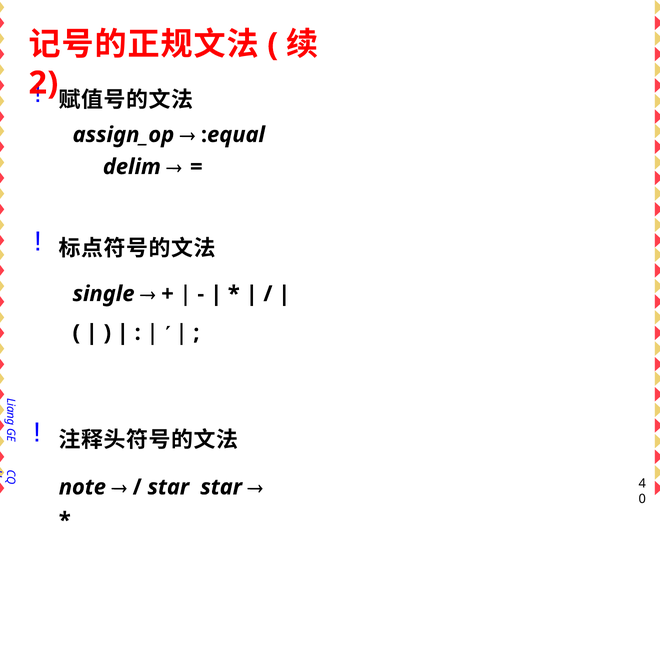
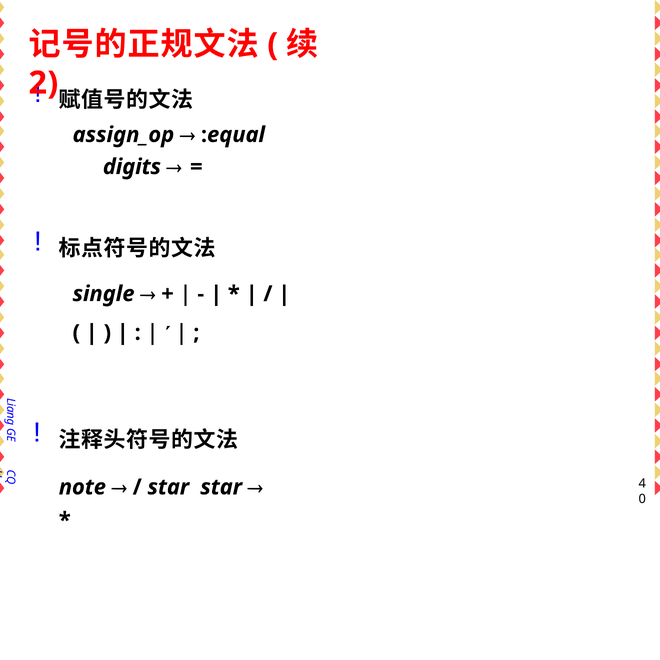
delim: delim -> digits
